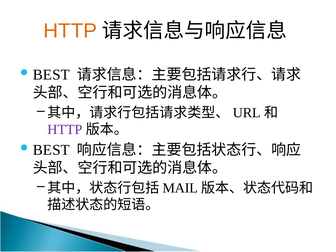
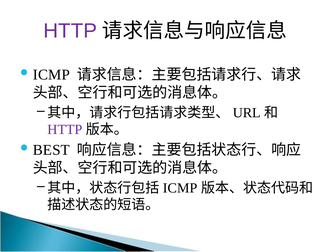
HTTP at (70, 31) colour: orange -> purple
BEST at (51, 75): BEST -> ICMP
MAIL at (180, 188): MAIL -> ICMP
